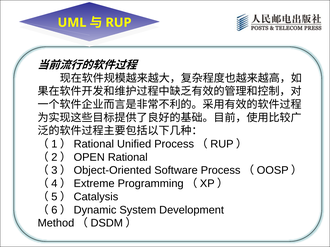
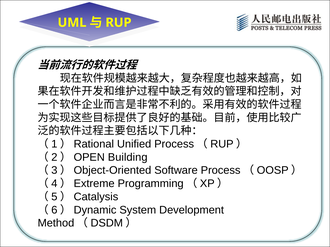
Rational: Rational -> Building
